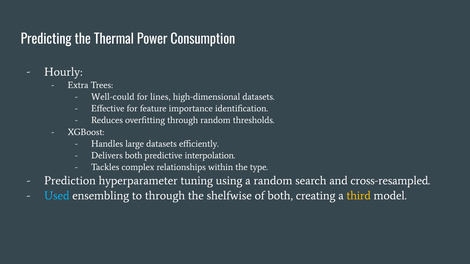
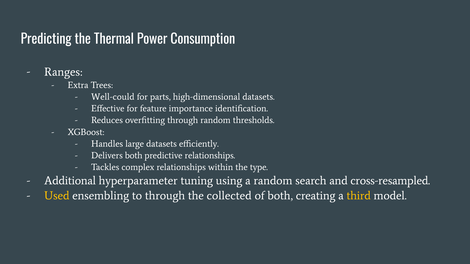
Hourly: Hourly -> Ranges
lines: lines -> parts
predictive interpolation: interpolation -> relationships
Prediction: Prediction -> Additional
Used colour: light blue -> yellow
shelfwise: shelfwise -> collected
